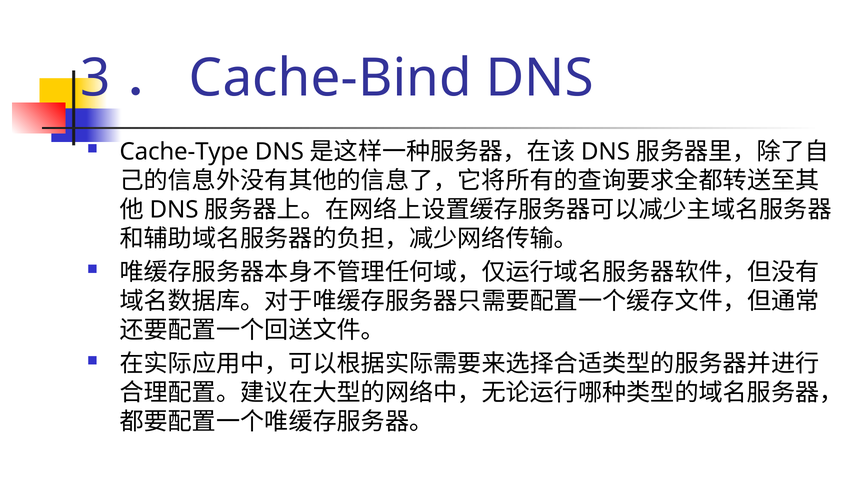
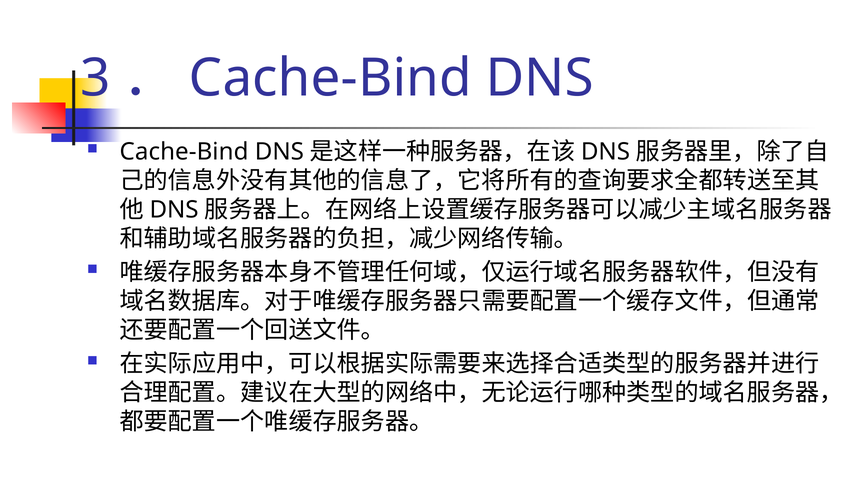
Cache-Type at (184, 152): Cache-Type -> Cache-Bind
